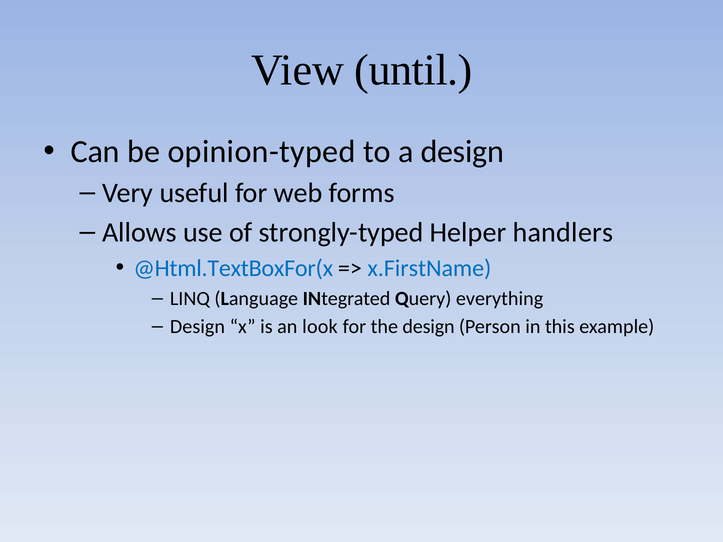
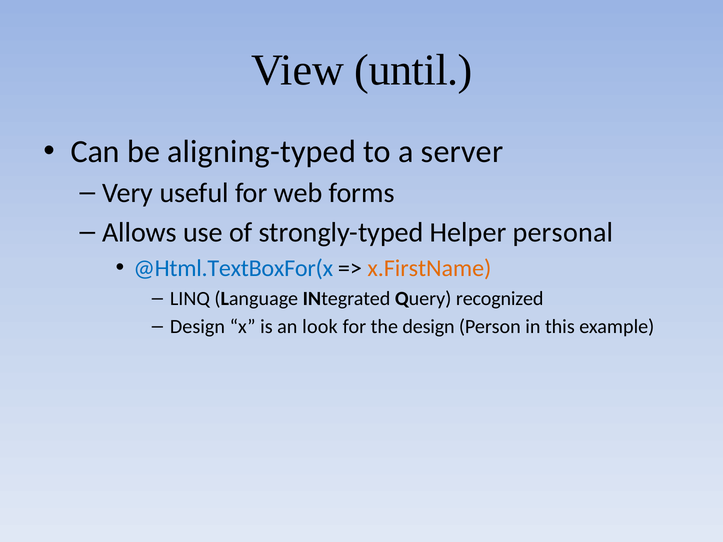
opinion-typed: opinion-typed -> aligning-typed
a design: design -> server
handlers: handlers -> personal
x.FirstName colour: blue -> orange
everything: everything -> recognized
